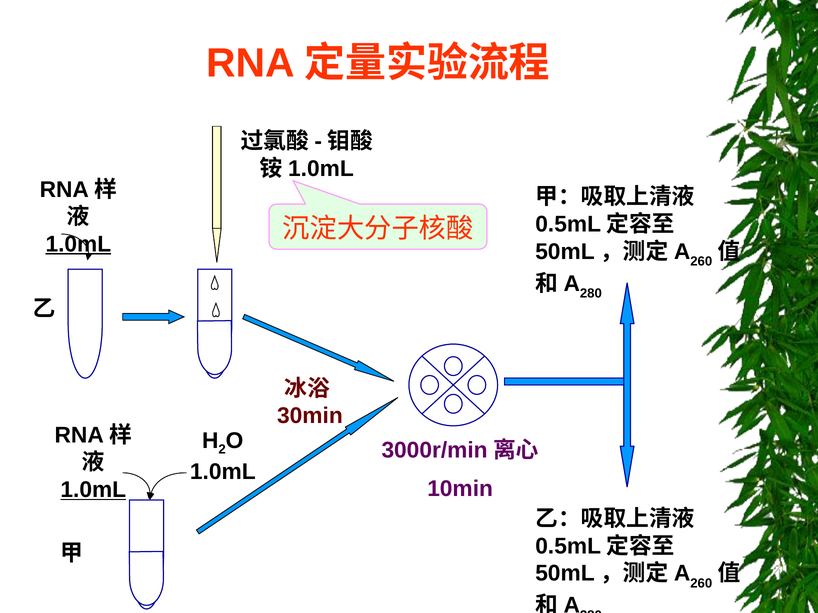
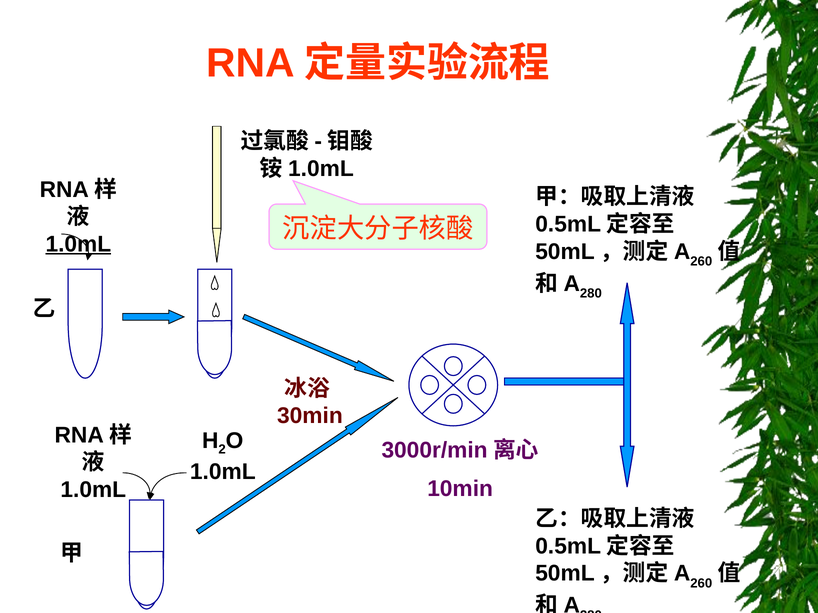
1.0mL at (93, 490) underline: present -> none
